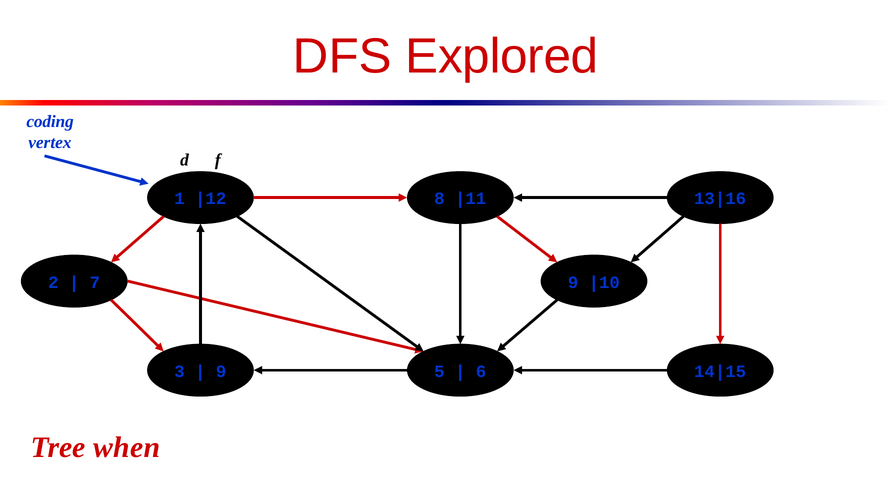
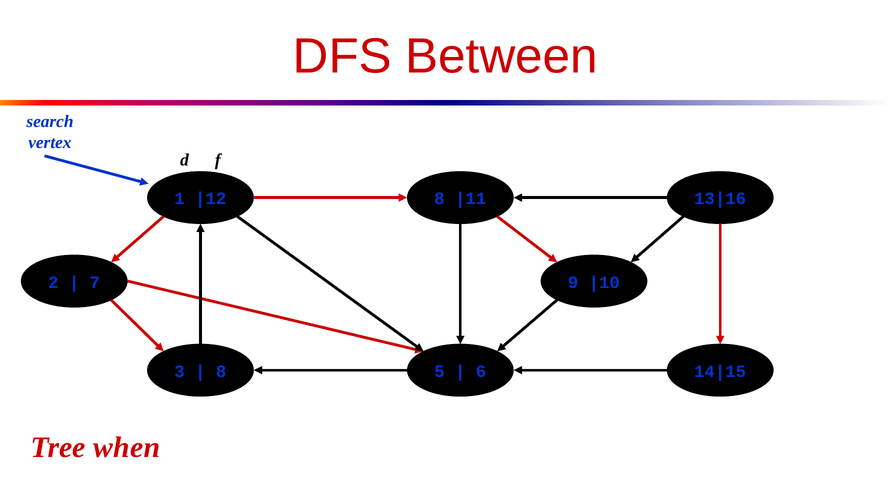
Explored: Explored -> Between
coding: coding -> search
9 at (221, 372): 9 -> 8
